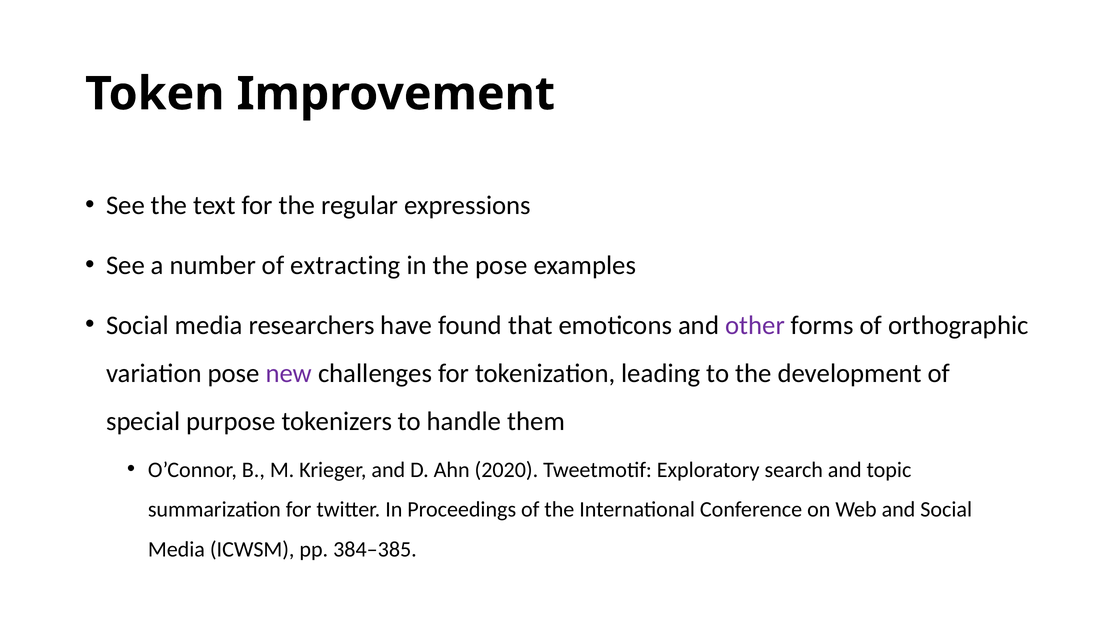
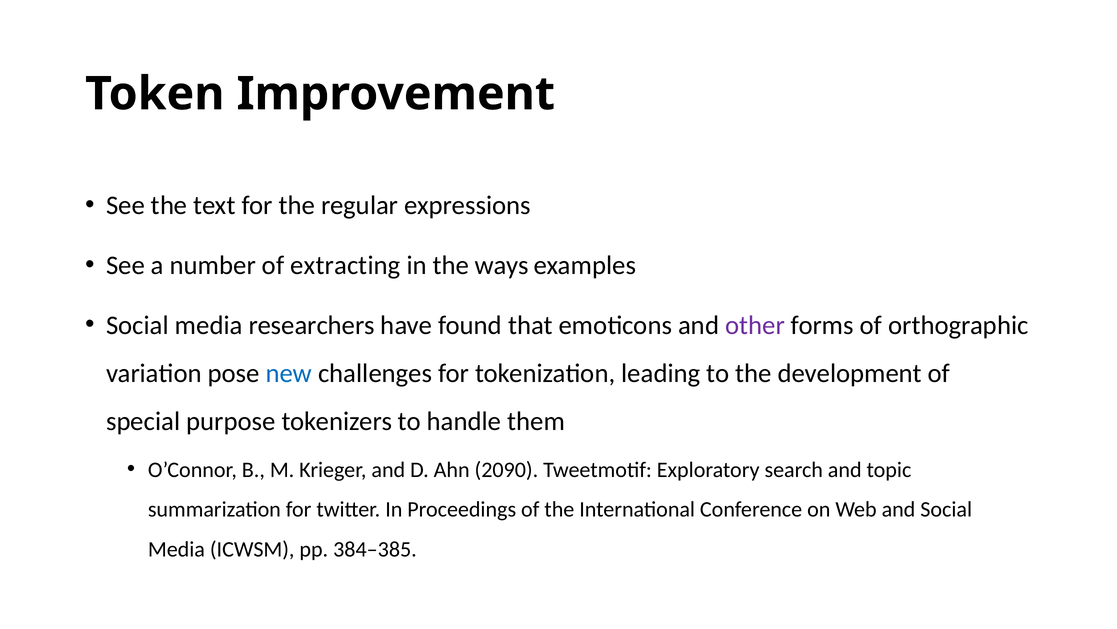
the pose: pose -> ways
new colour: purple -> blue
2020: 2020 -> 2090
